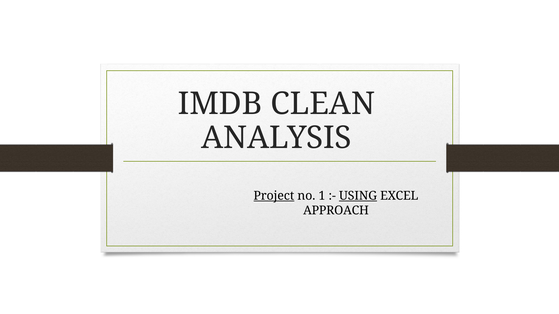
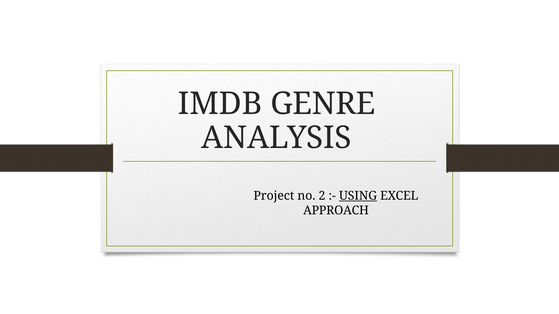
CLEAN: CLEAN -> GENRE
Project underline: present -> none
1: 1 -> 2
